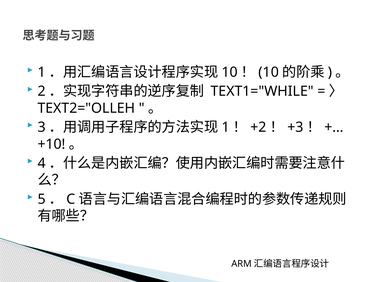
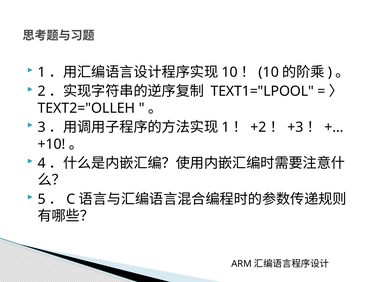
TEXT1="WHILE: TEXT1="WHILE -> TEXT1="LPOOL
